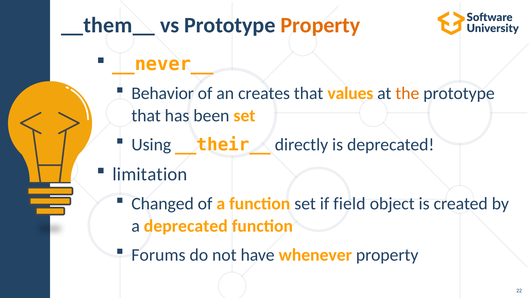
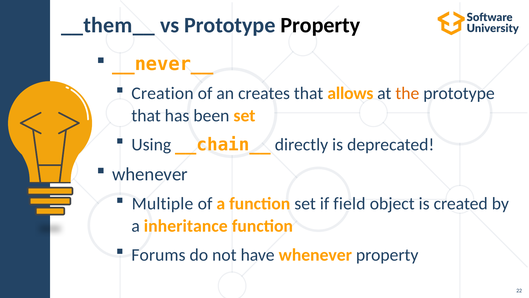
Property at (320, 25) colour: orange -> black
Behavior: Behavior -> Creation
values: values -> allows
__their__: __their__ -> __chain__
limitation at (150, 174): limitation -> whenever
Changed: Changed -> Multiple
a deprecated: deprecated -> inheritance
